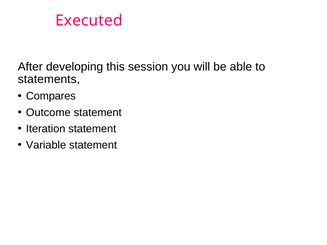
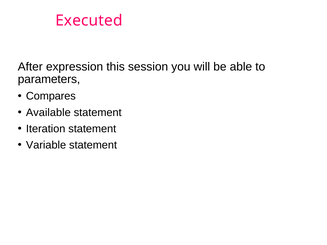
developing: developing -> expression
statements: statements -> parameters
Outcome: Outcome -> Available
